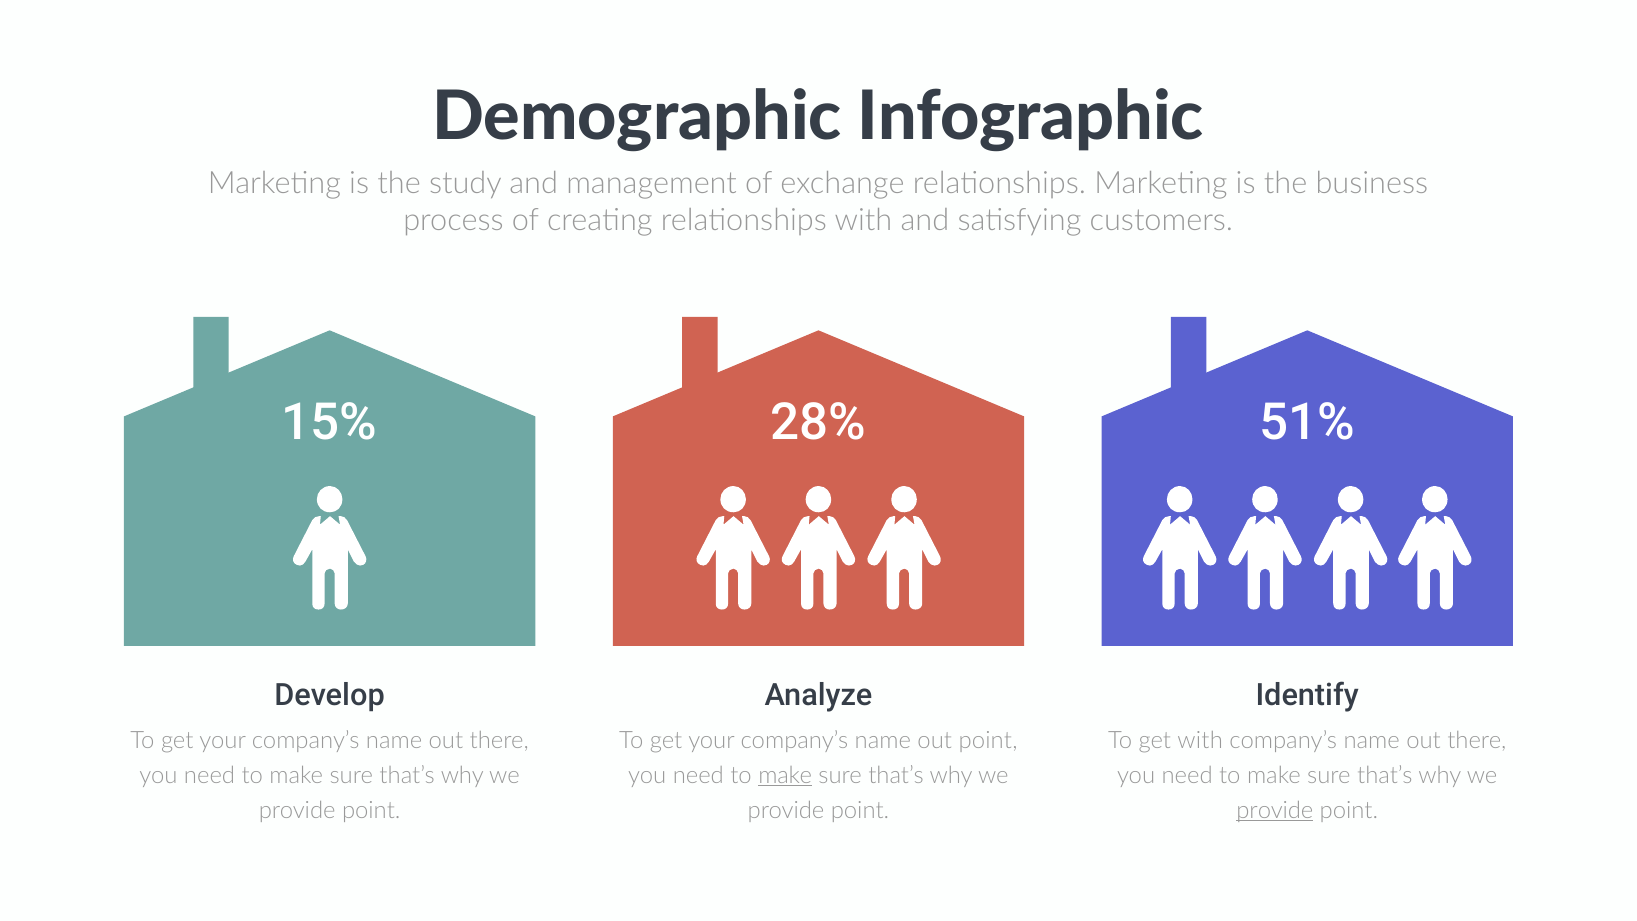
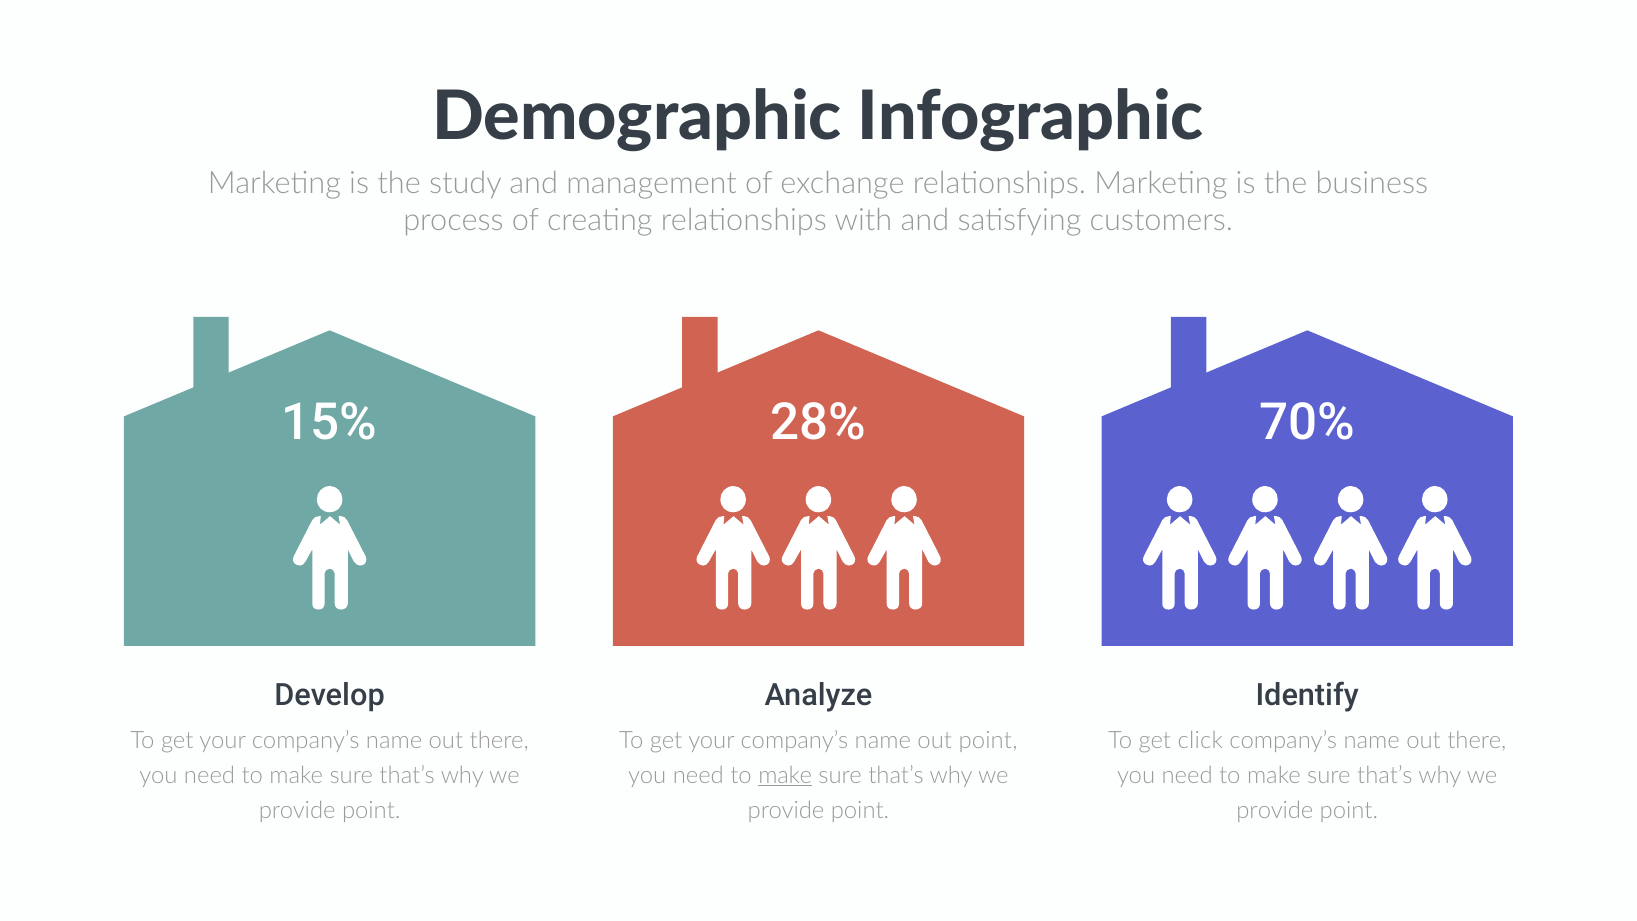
51%: 51% -> 70%
get with: with -> click
provide at (1275, 810) underline: present -> none
